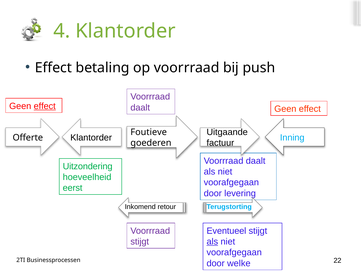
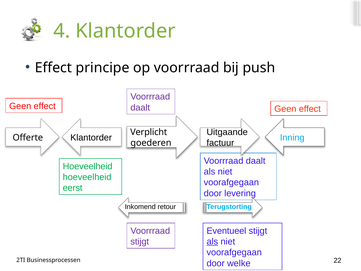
betaling: betaling -> principe
effect at (45, 106) underline: present -> none
Foutieve: Foutieve -> Verplicht
Uitzondering at (88, 166): Uitzondering -> Hoeveelheid
